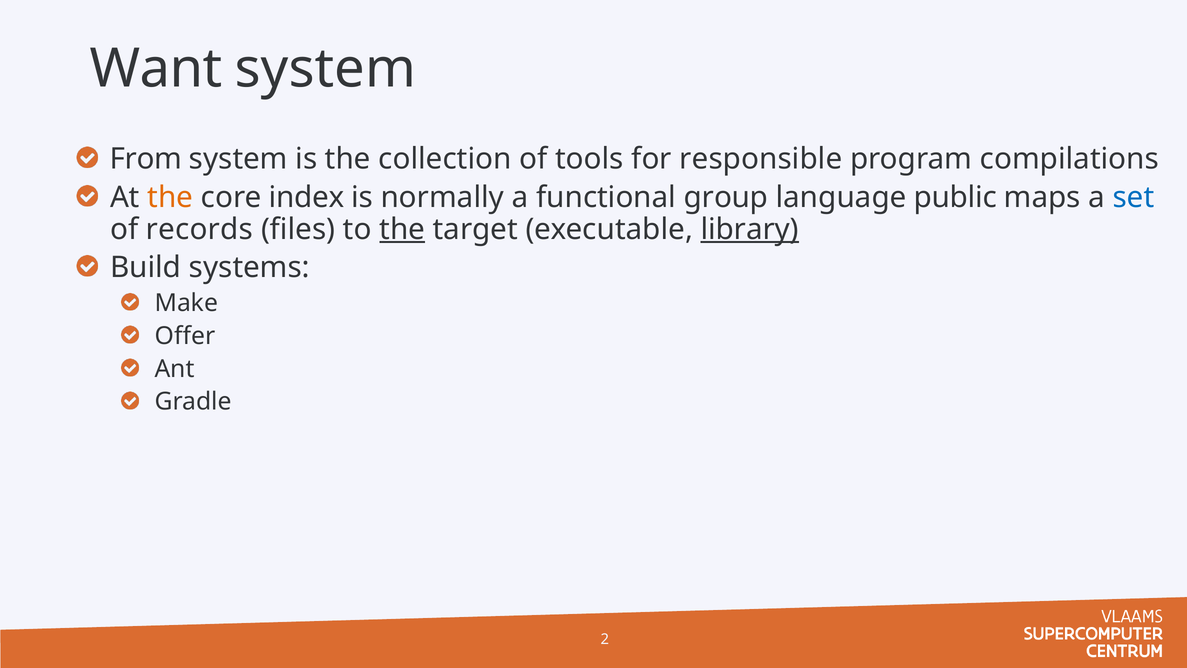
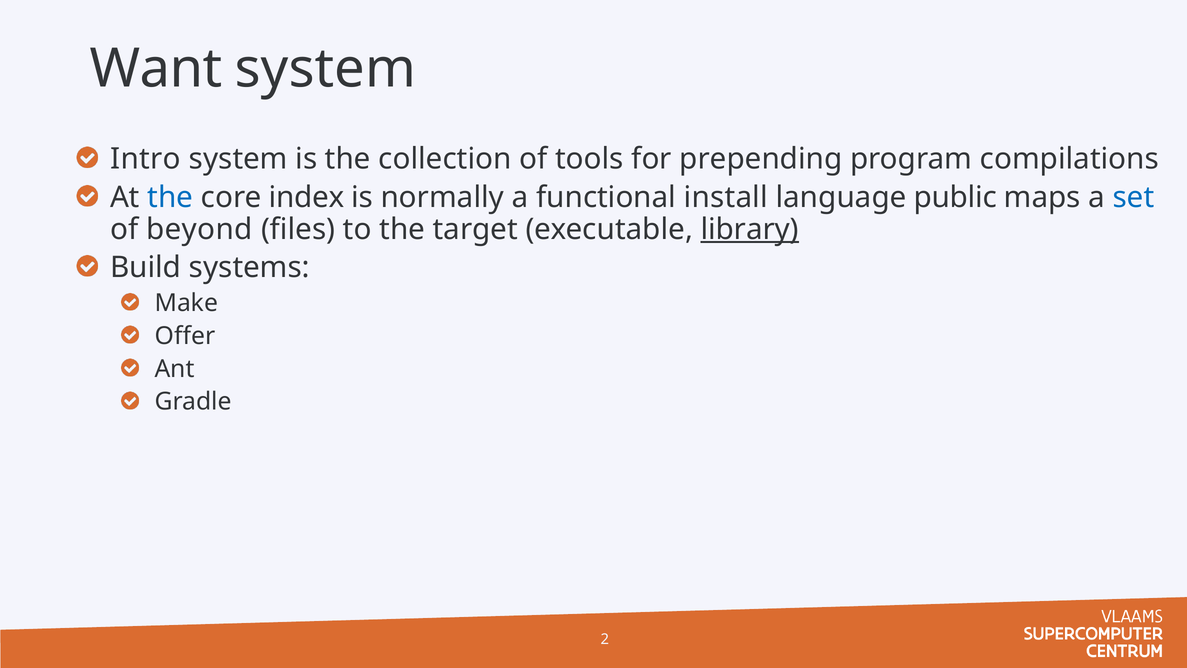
From: From -> Intro
responsible: responsible -> prepending
the at (170, 197) colour: orange -> blue
group: group -> install
records: records -> beyond
the at (402, 229) underline: present -> none
